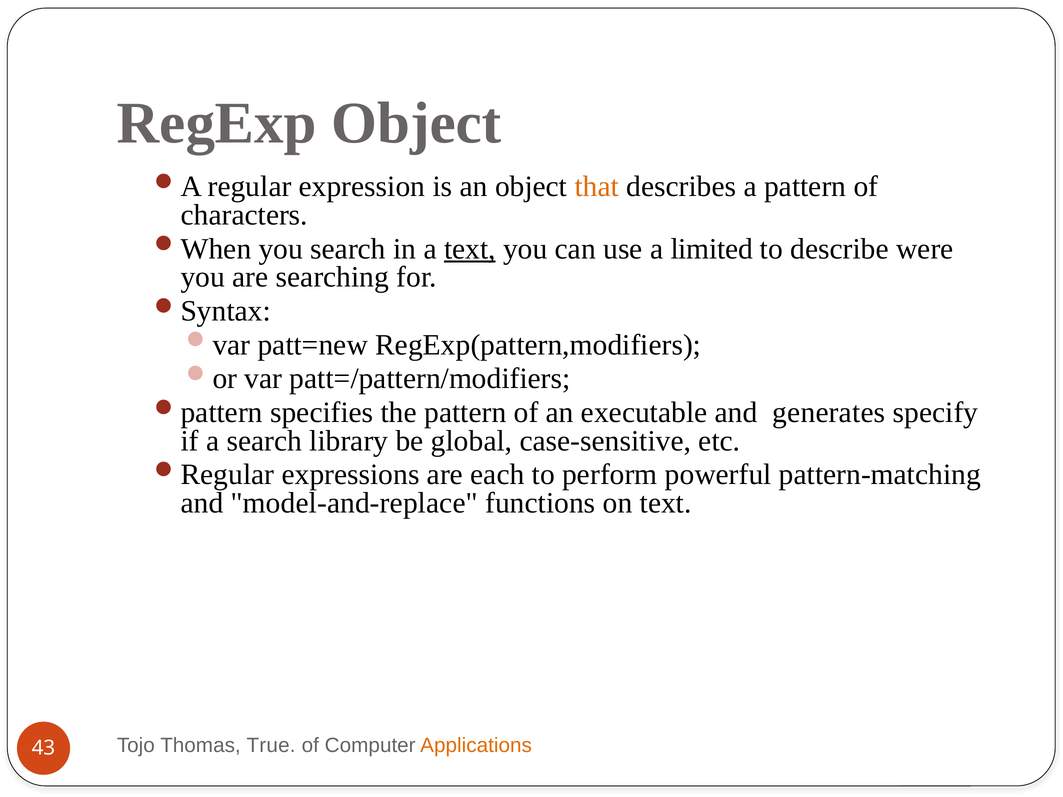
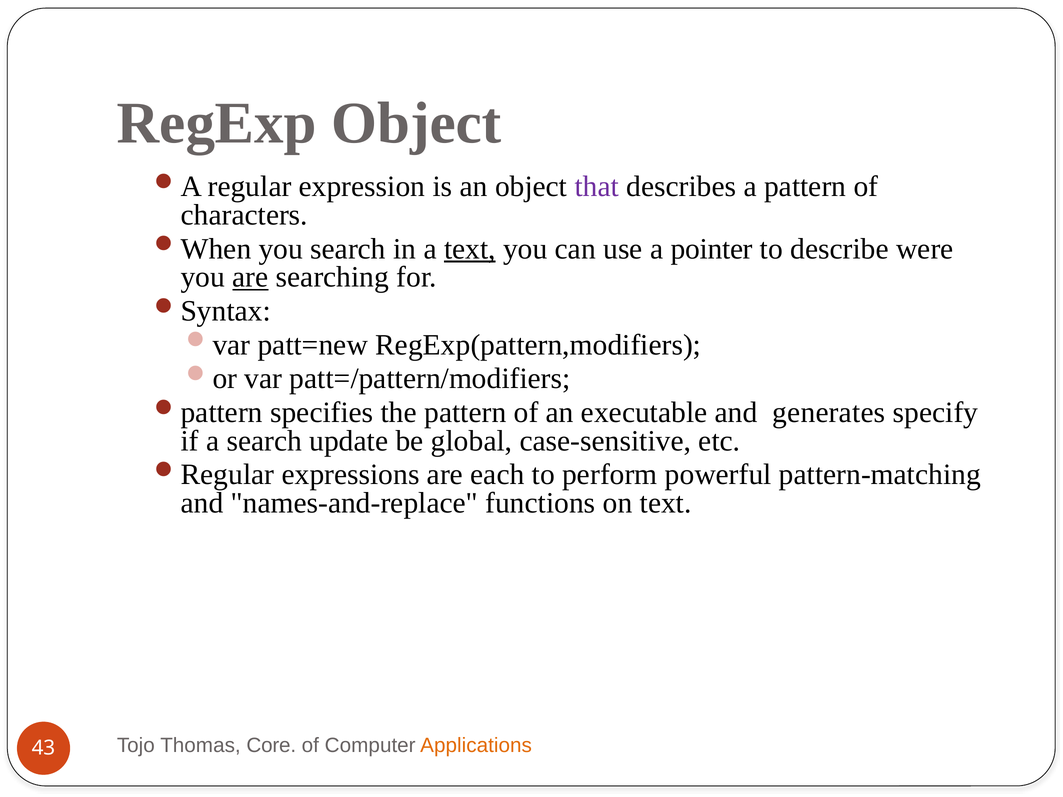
that colour: orange -> purple
limited: limited -> pointer
are at (250, 277) underline: none -> present
library: library -> update
model-and-replace: model-and-replace -> names-and-replace
True: True -> Core
